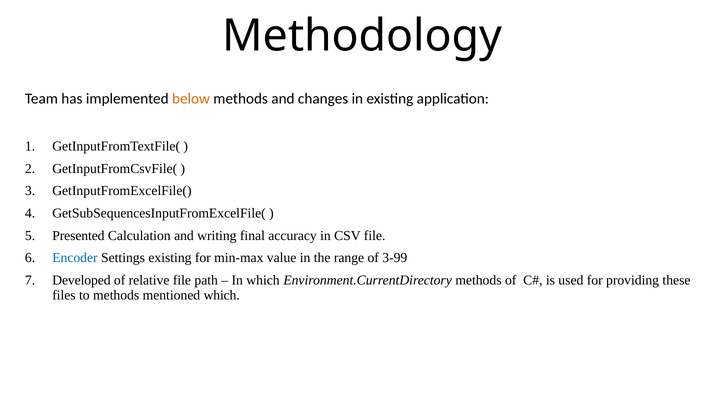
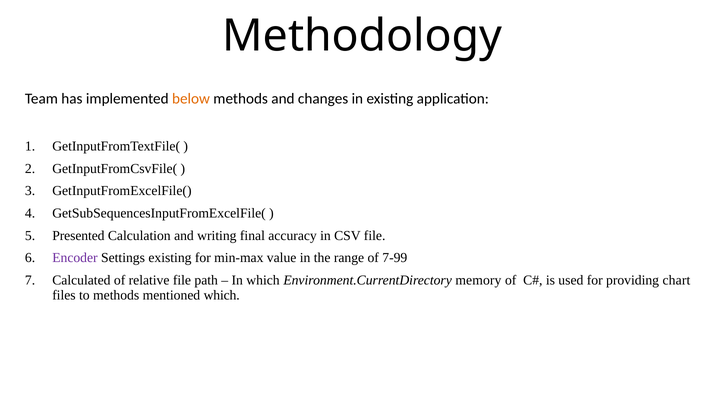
Encoder colour: blue -> purple
3-99: 3-99 -> 7-99
Developed: Developed -> Calculated
Environment.CurrentDirectory methods: methods -> memory
these: these -> chart
